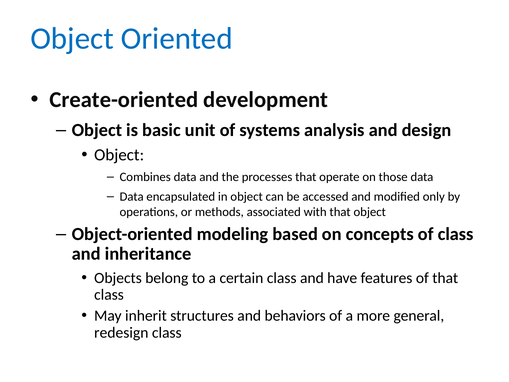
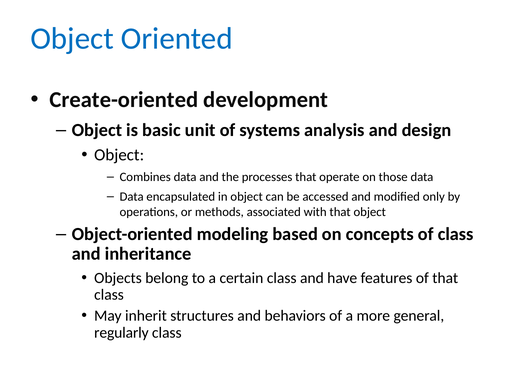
redesign: redesign -> regularly
